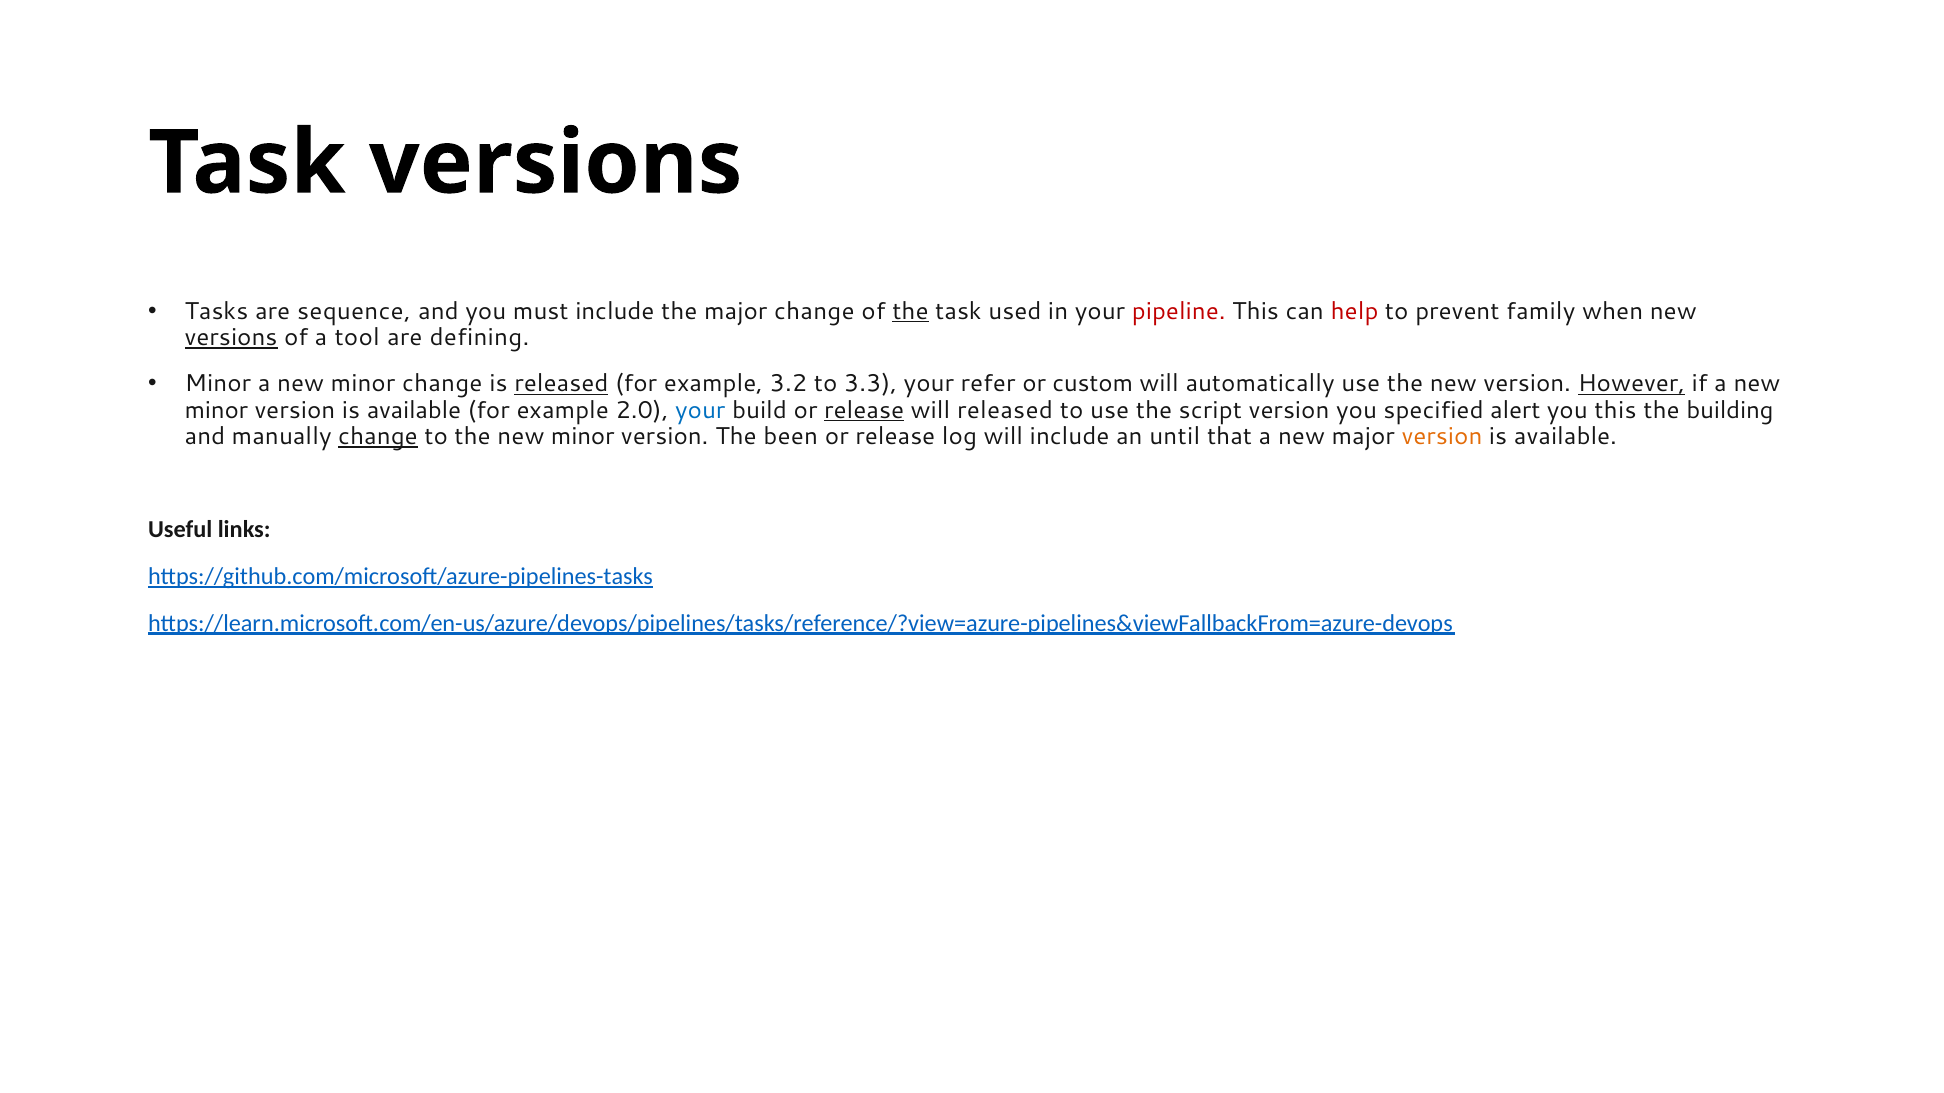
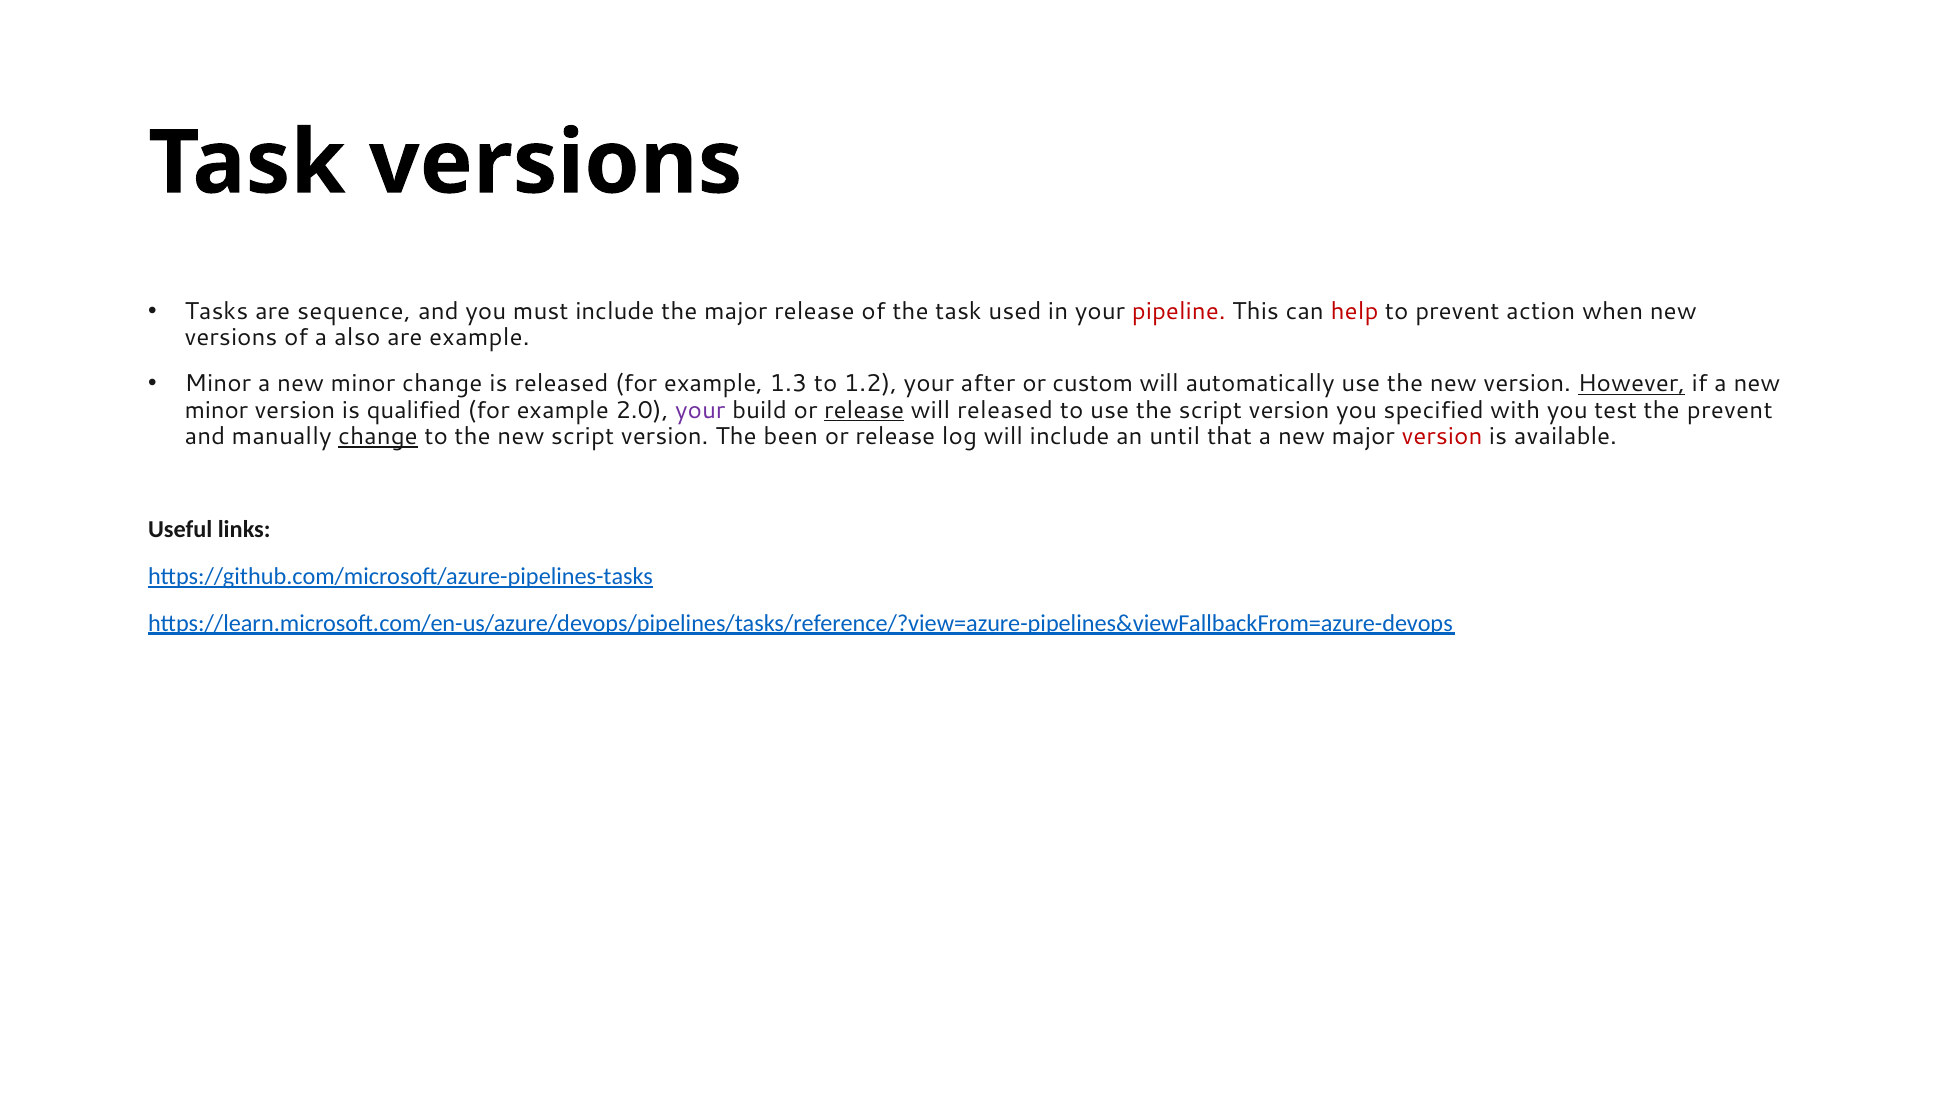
major change: change -> release
the at (910, 311) underline: present -> none
family: family -> action
versions at (231, 338) underline: present -> none
tool: tool -> also
are defining: defining -> example
released at (561, 384) underline: present -> none
3.2: 3.2 -> 1.3
3.3: 3.3 -> 1.2
refer: refer -> after
available at (414, 410): available -> qualified
your at (700, 410) colour: blue -> purple
alert: alert -> with
you this: this -> test
the building: building -> prevent
the new minor: minor -> script
version at (1442, 437) colour: orange -> red
